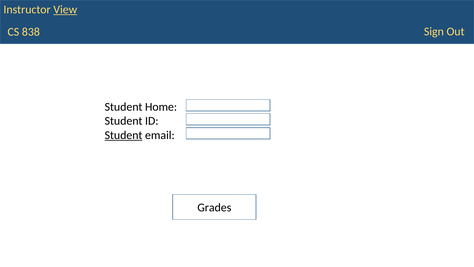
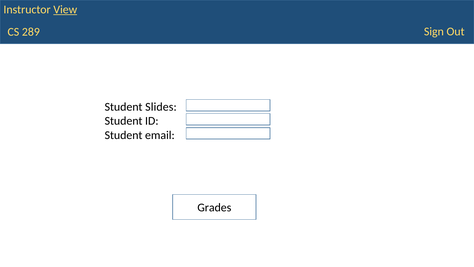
838: 838 -> 289
Home: Home -> Slides
Student at (124, 135) underline: present -> none
